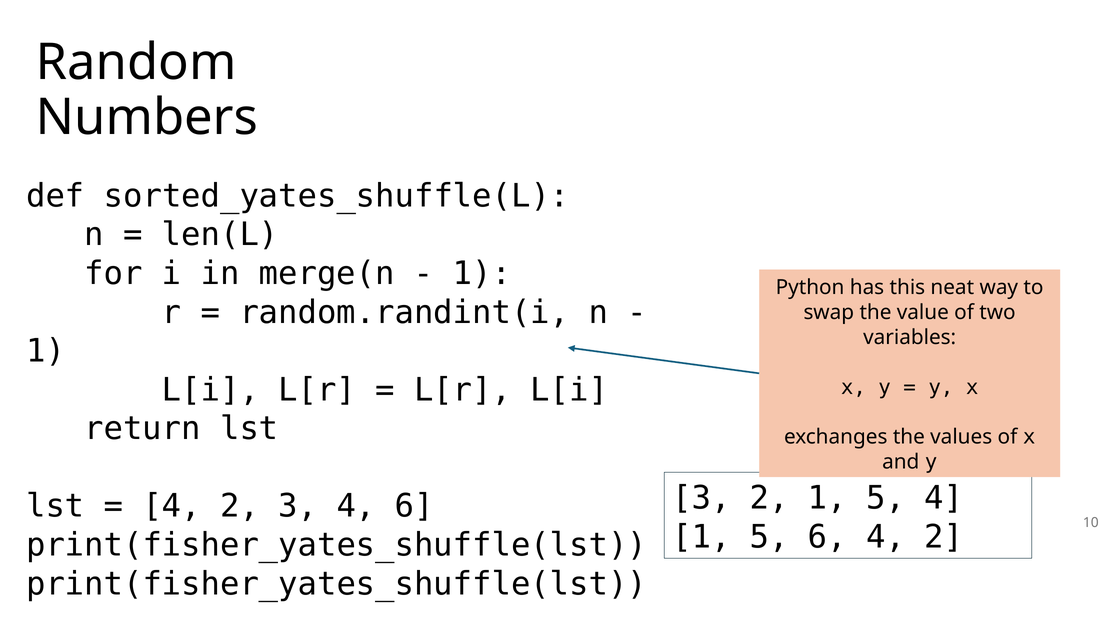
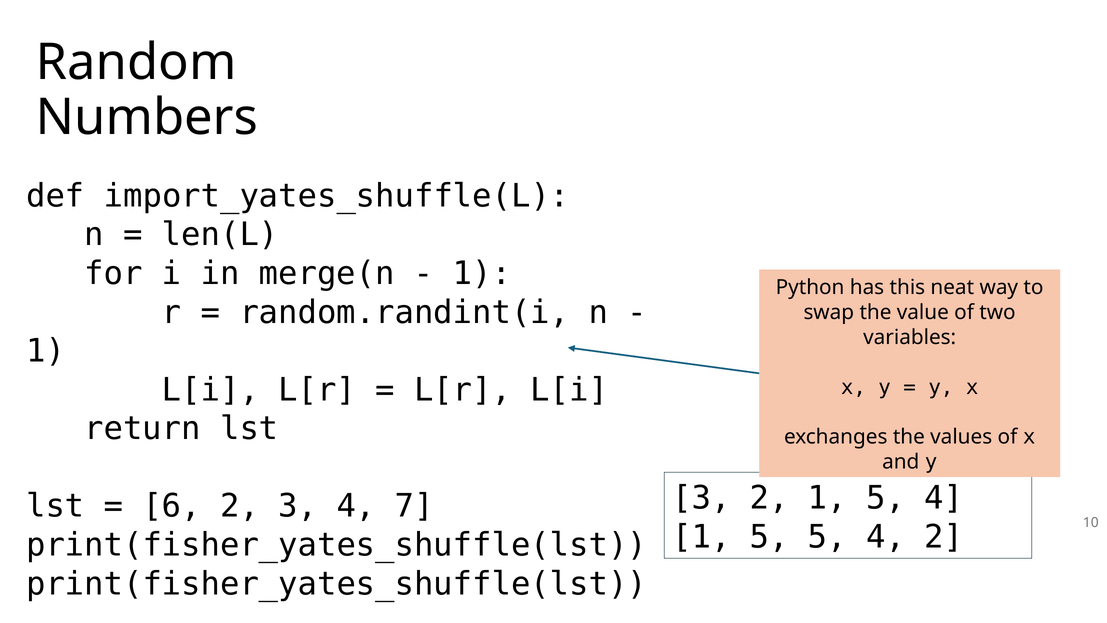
sorted_yates_shuffle(L: sorted_yates_shuffle(L -> import_yates_shuffle(L
4 at (172, 506): 4 -> 6
4 6: 6 -> 7
5 6: 6 -> 5
